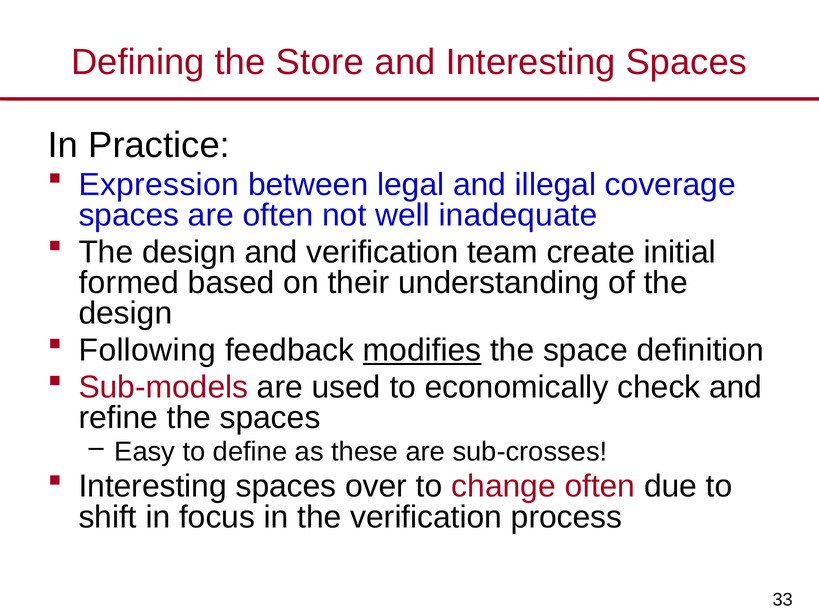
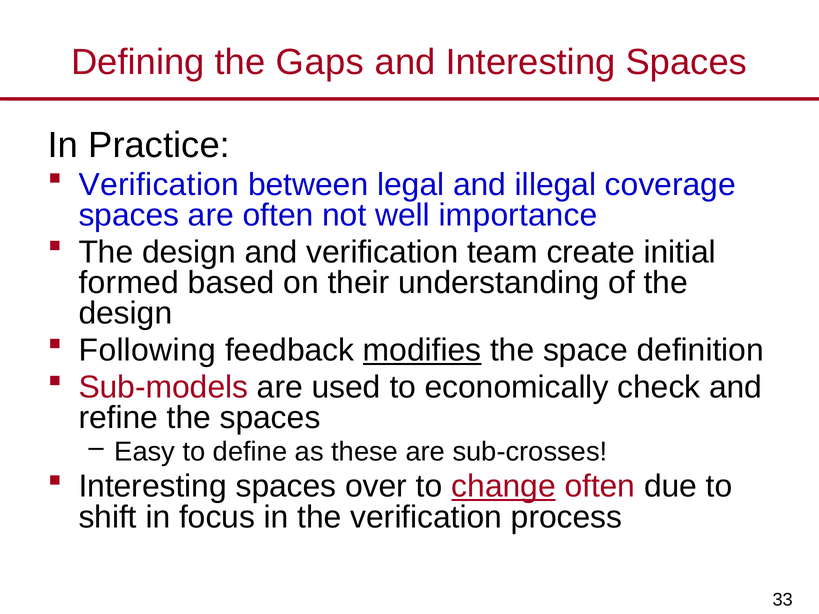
Store: Store -> Gaps
Expression at (159, 185): Expression -> Verification
inadequate: inadequate -> importance
change underline: none -> present
